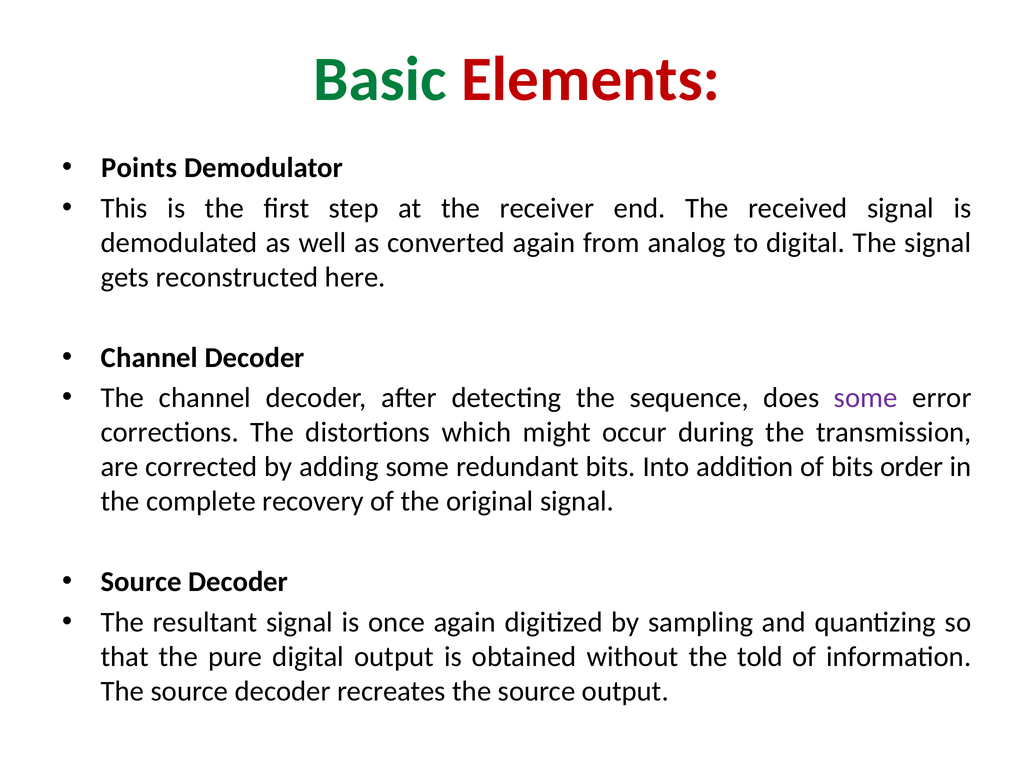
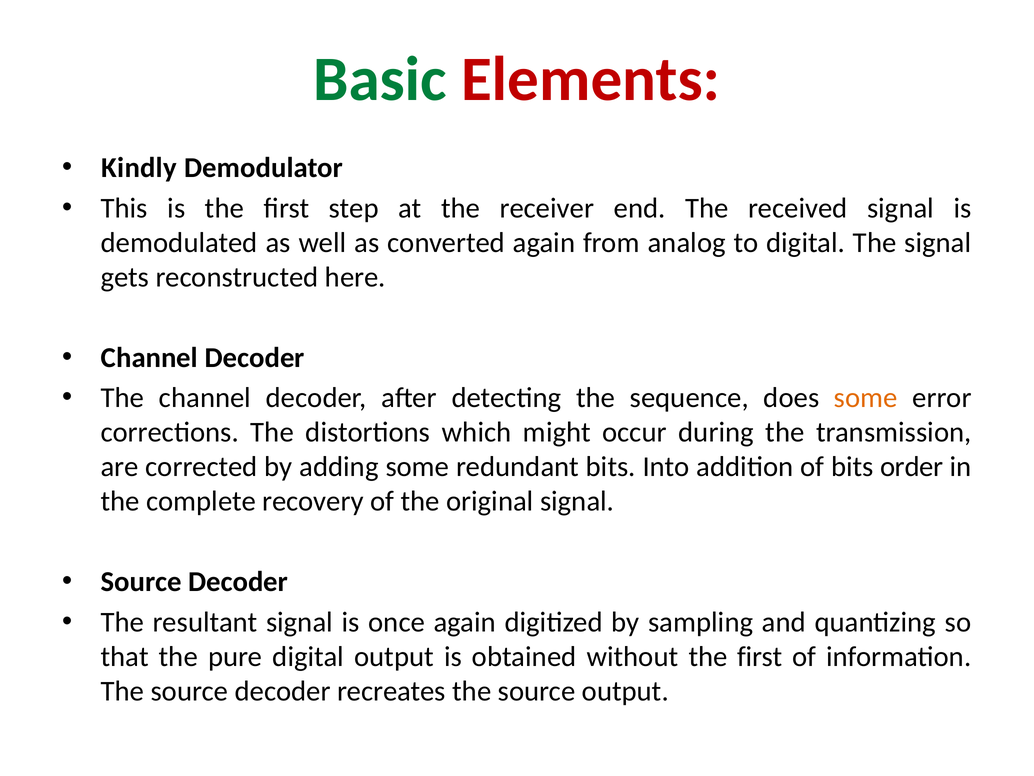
Points: Points -> Kindly
some at (866, 398) colour: purple -> orange
without the told: told -> first
